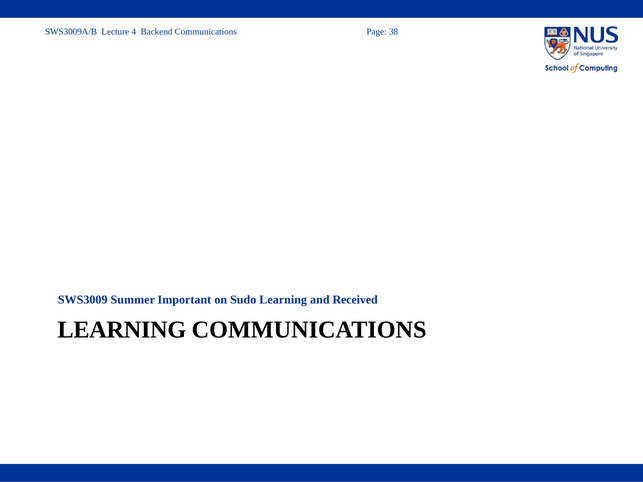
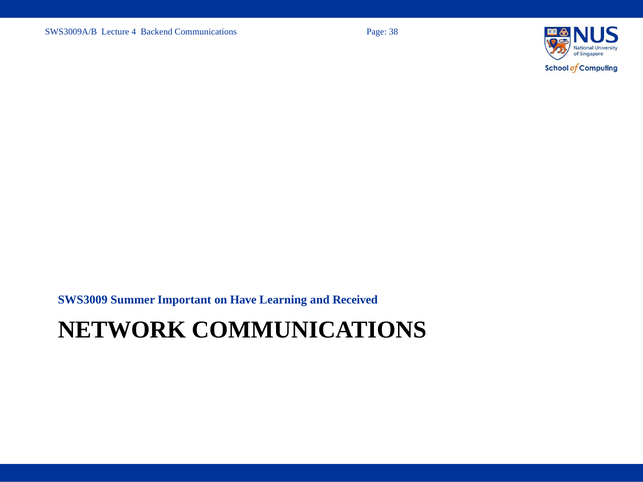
Sudo: Sudo -> Have
LEARNING at (122, 330): LEARNING -> NETWORK
